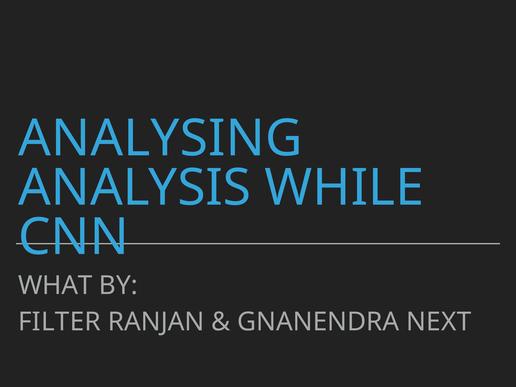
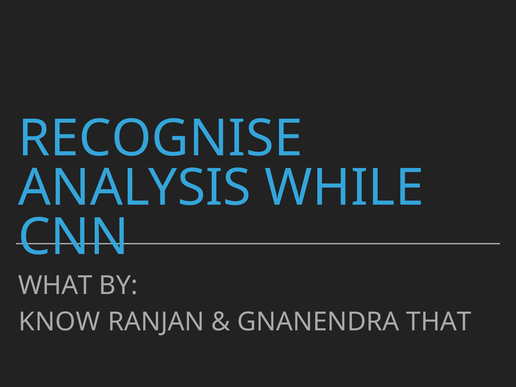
ANALYSING: ANALYSING -> RECOGNISE
FILTER: FILTER -> KNOW
NEXT: NEXT -> THAT
